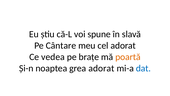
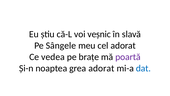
spune: spune -> veșnic
Cântare: Cântare -> Sângele
poartă colour: orange -> purple
